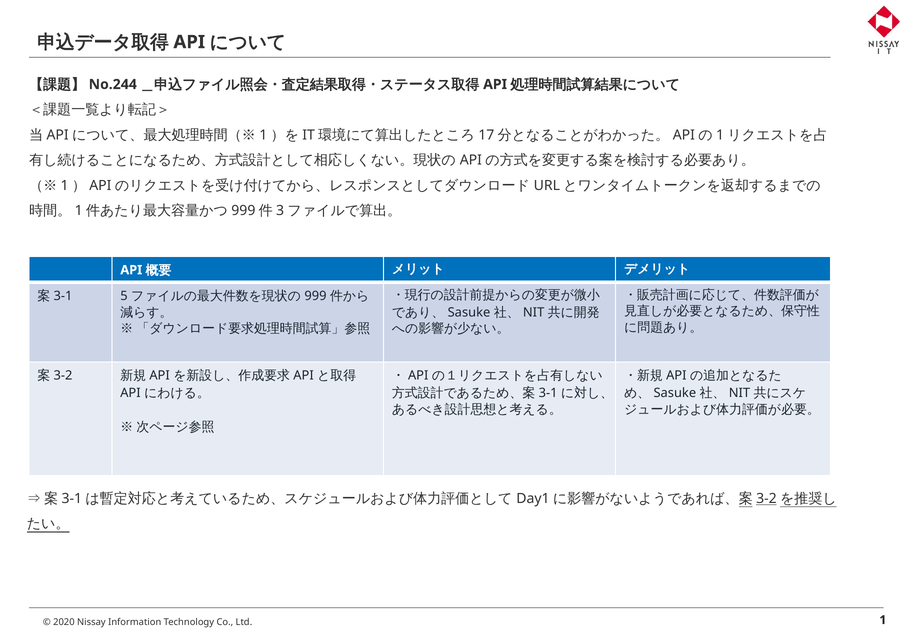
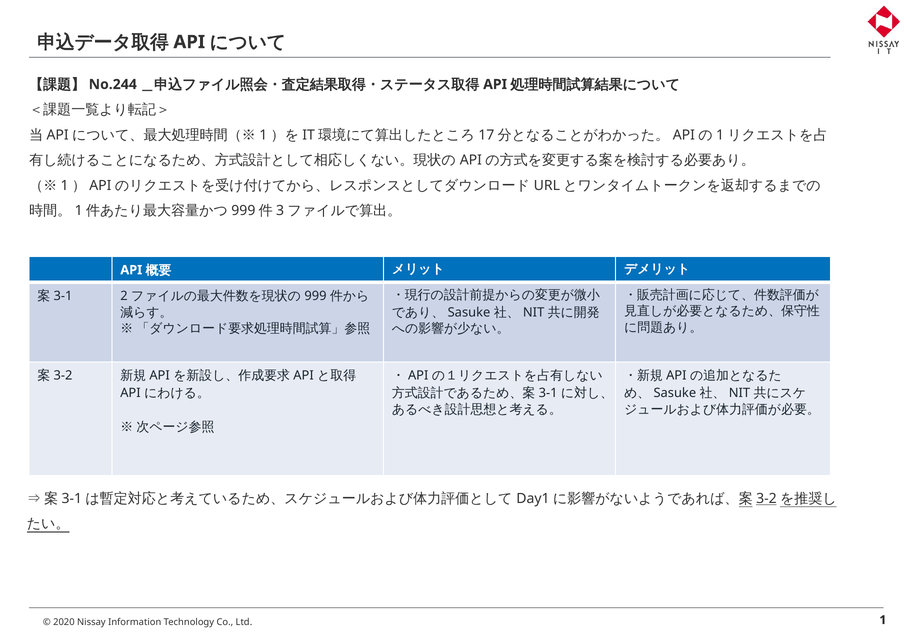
5: 5 -> 2
